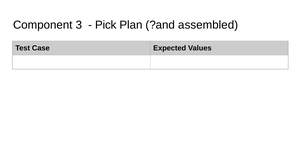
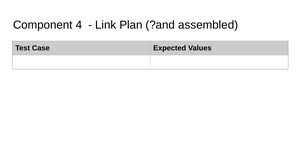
3: 3 -> 4
Pick: Pick -> Link
